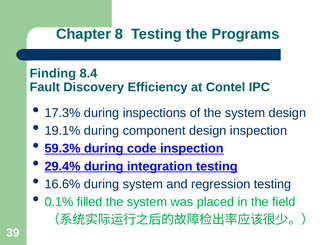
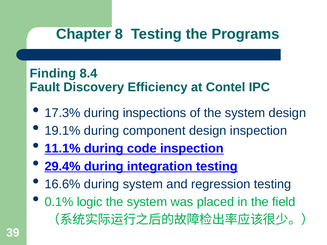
59.3%: 59.3% -> 11.1%
filled: filled -> logic
